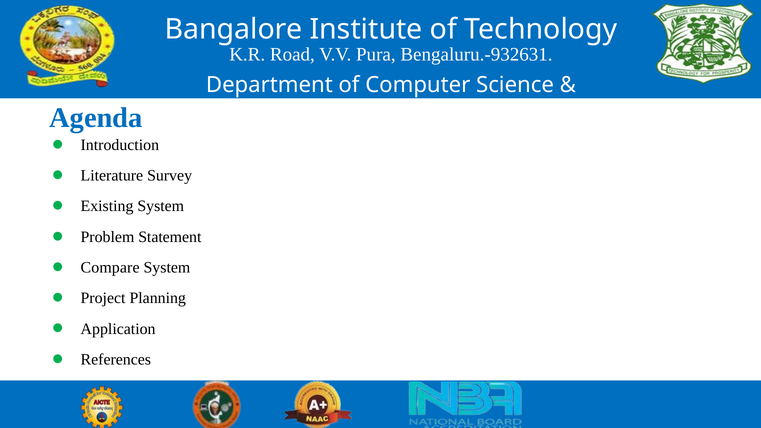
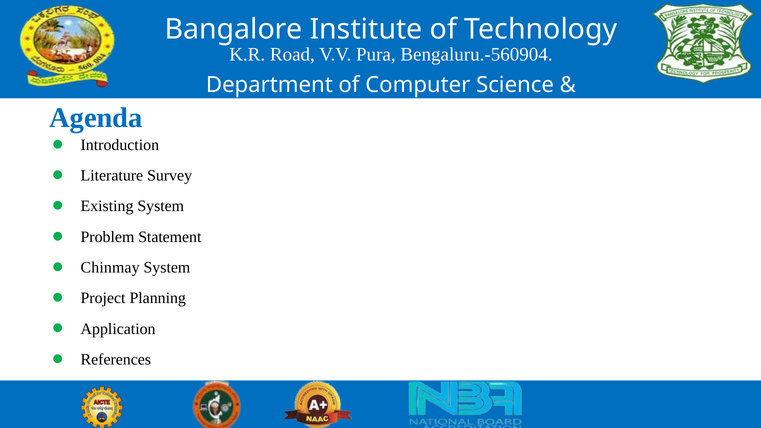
Bengaluru.-932631: Bengaluru.-932631 -> Bengaluru.-560904
Compare: Compare -> Chinmay
